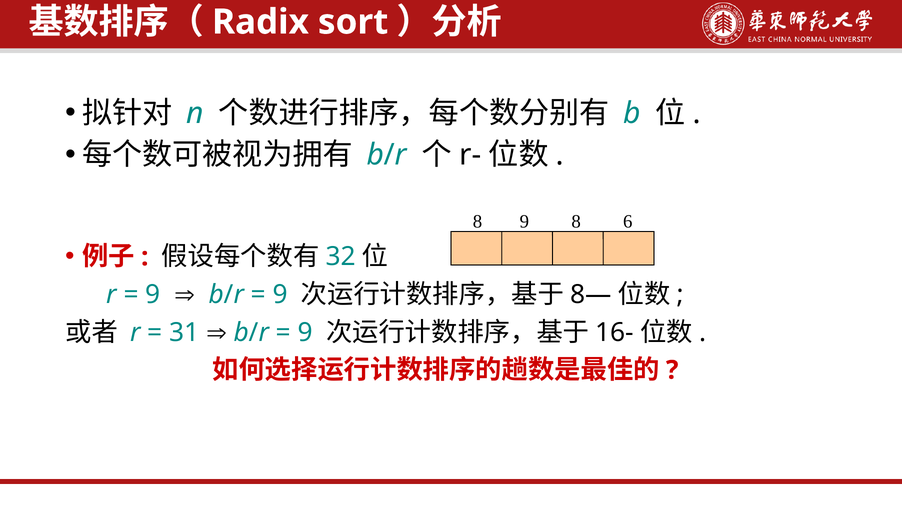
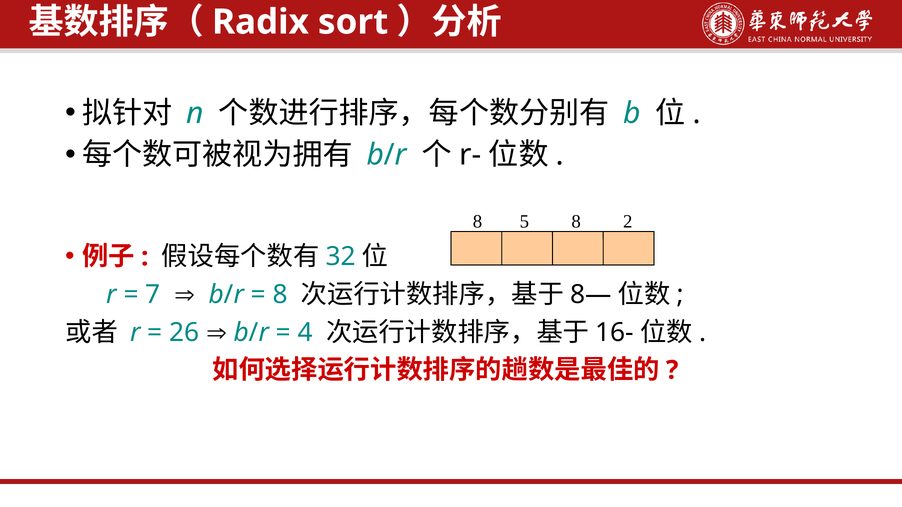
8 9: 9 -> 5
6: 6 -> 2
9 at (153, 295): 9 -> 7
9 at (280, 295): 9 -> 8
31: 31 -> 26
9 at (305, 333): 9 -> 4
